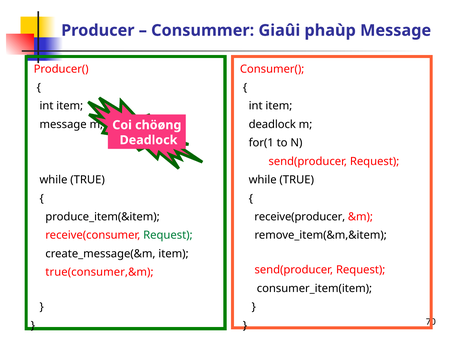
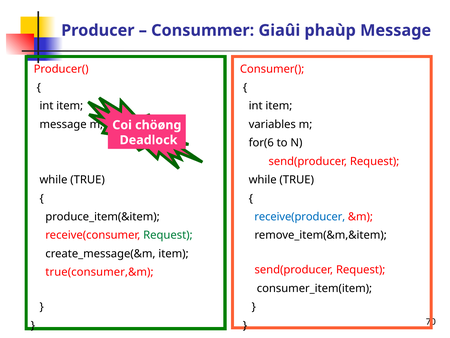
deadlock at (272, 124): deadlock -> variables
for(1: for(1 -> for(6
receive(producer colour: black -> blue
